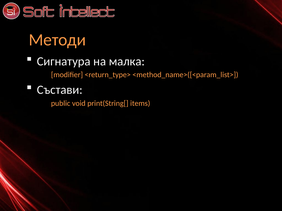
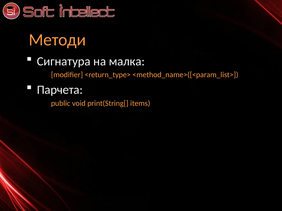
Състави: Състави -> Парчета
